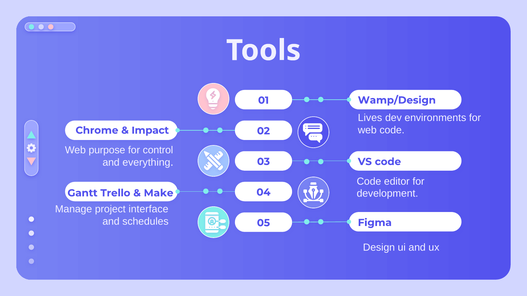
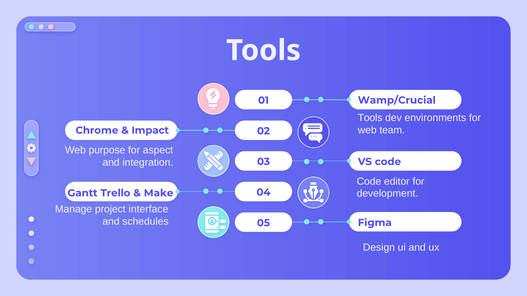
Wamp/Design: Wamp/Design -> Wamp/Crucial
Lives at (370, 118): Lives -> Tools
web code: code -> team
control: control -> aspect
everything: everything -> integration
